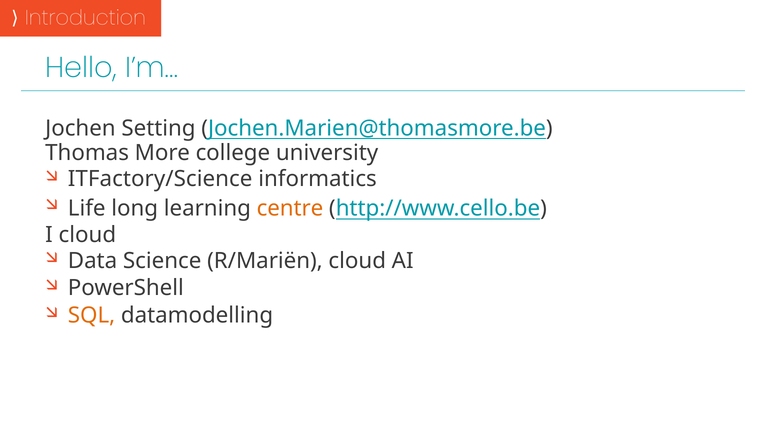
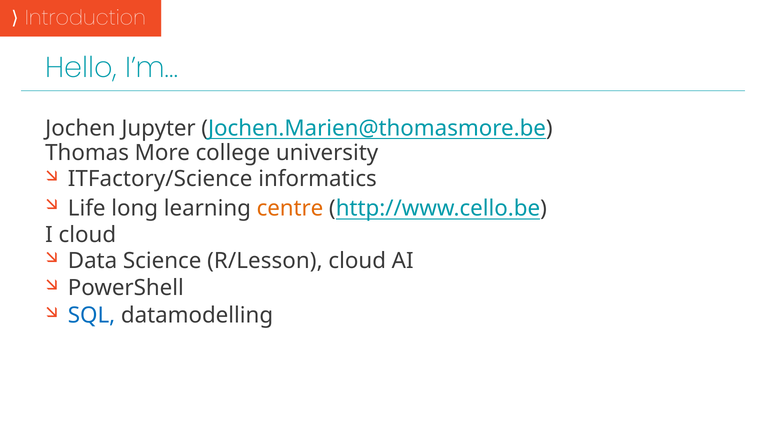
Setting: Setting -> Jupyter
R/Mariën: R/Mariën -> R/Lesson
SQL colour: orange -> blue
